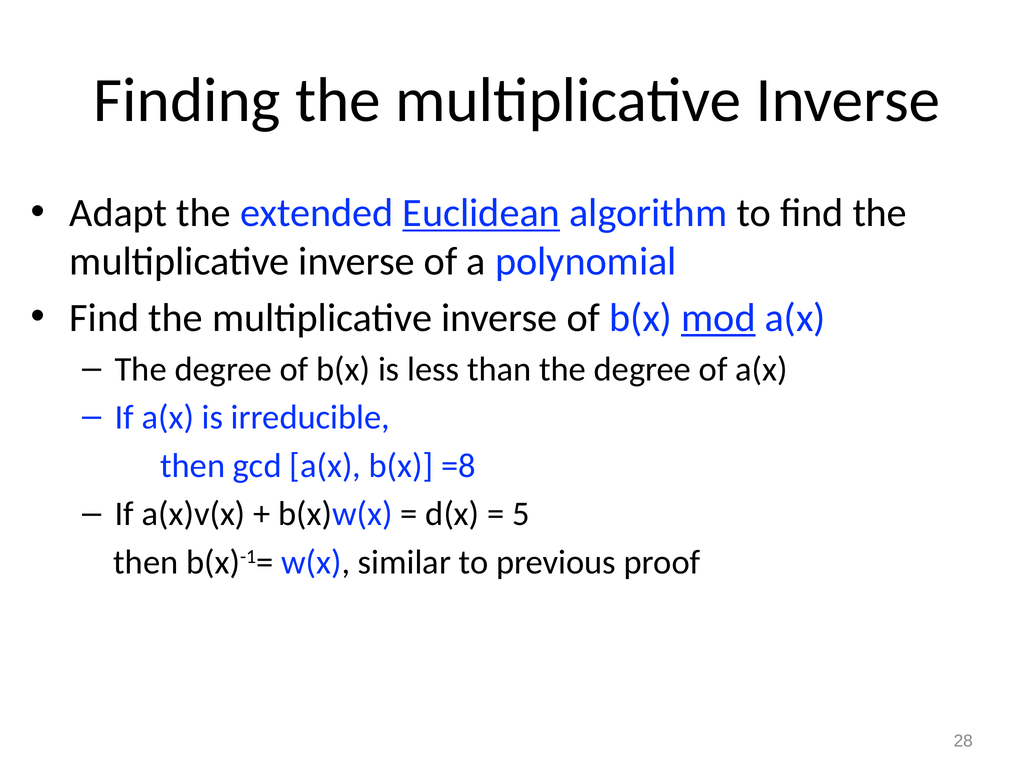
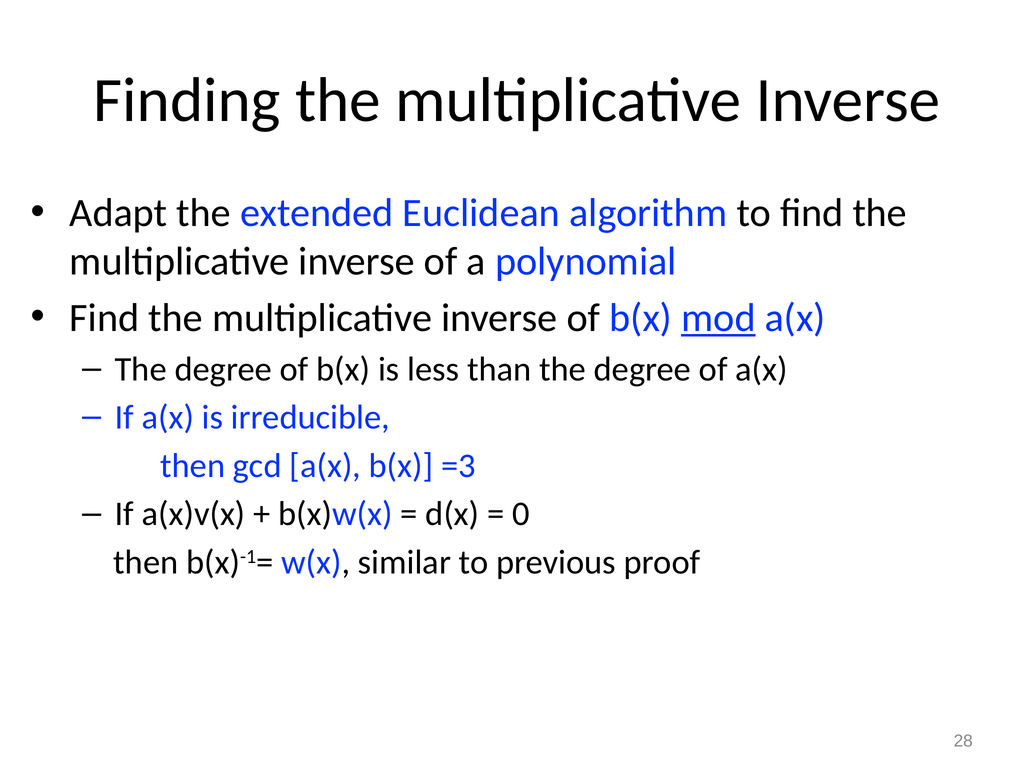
Euclidean underline: present -> none
=8: =8 -> =3
5: 5 -> 0
